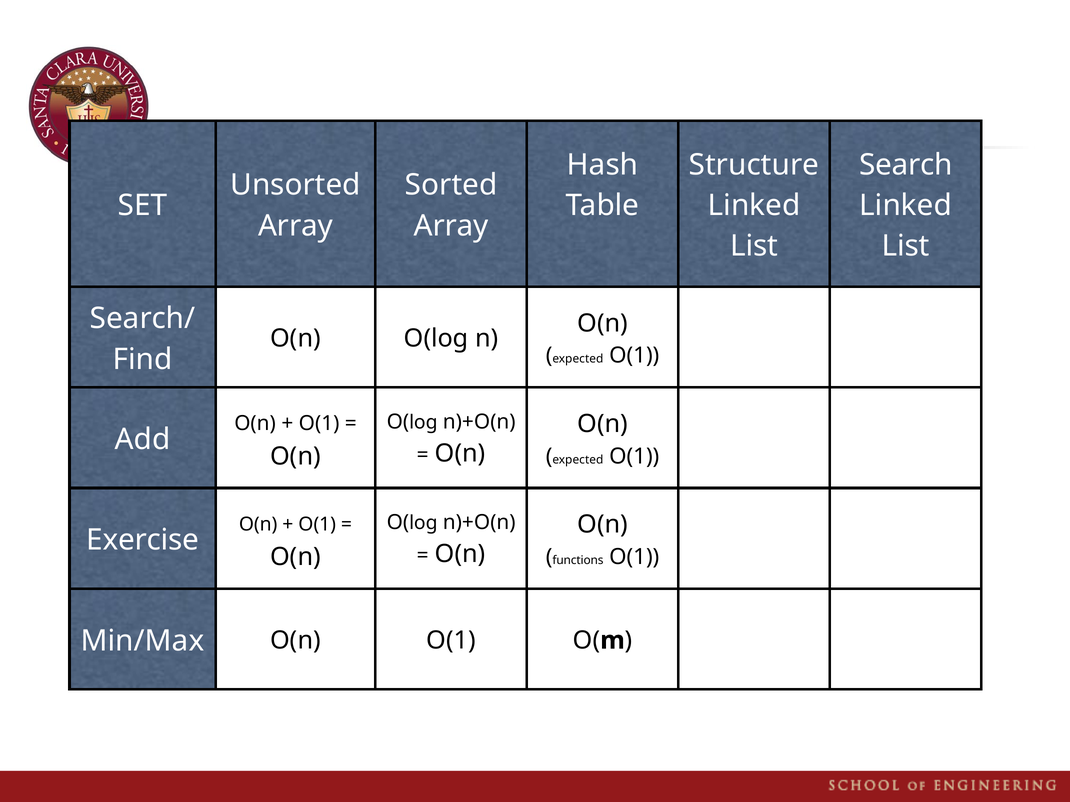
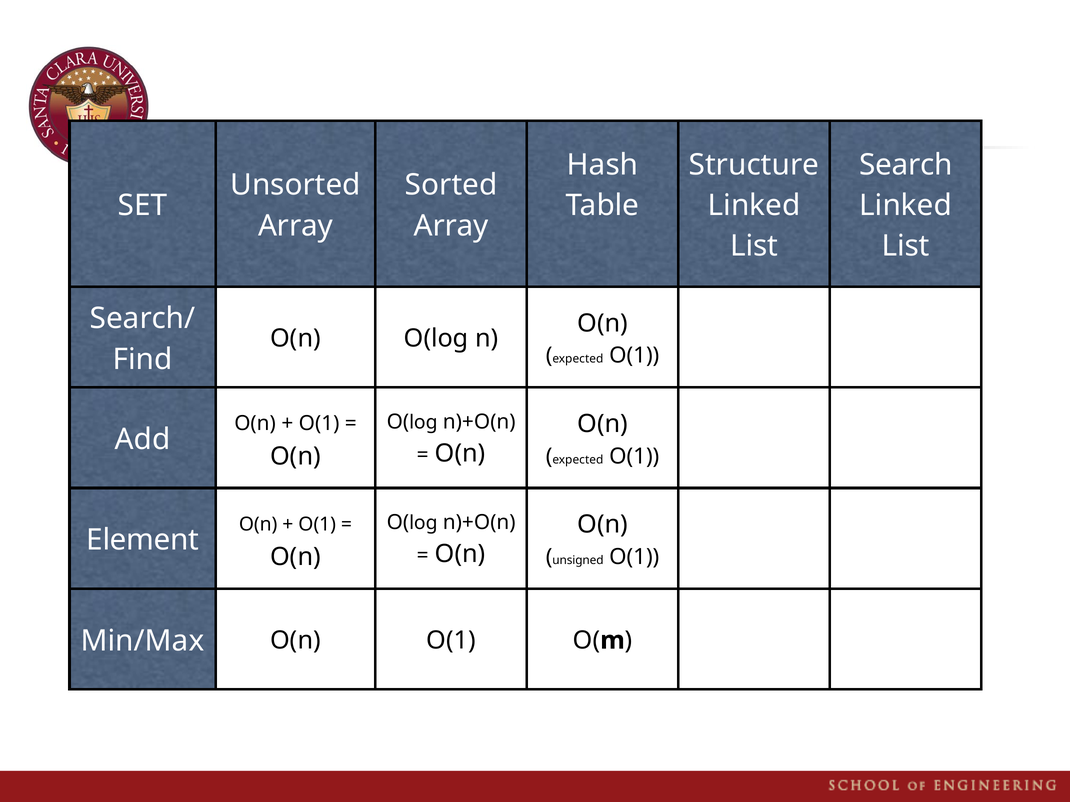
Exercise: Exercise -> Element
functions: functions -> unsigned
